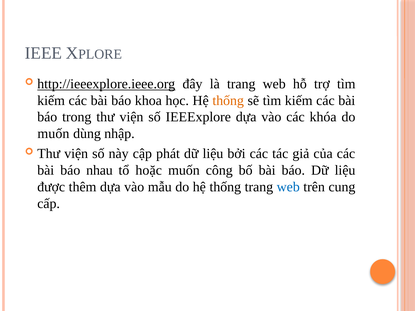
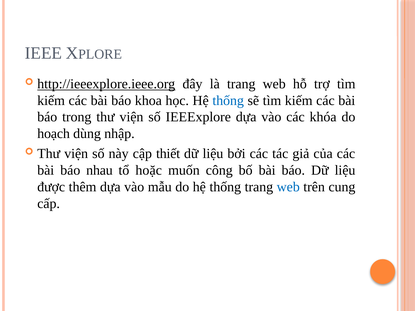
thống at (228, 101) colour: orange -> blue
muốn at (53, 134): muốn -> hoạch
phát: phát -> thiết
